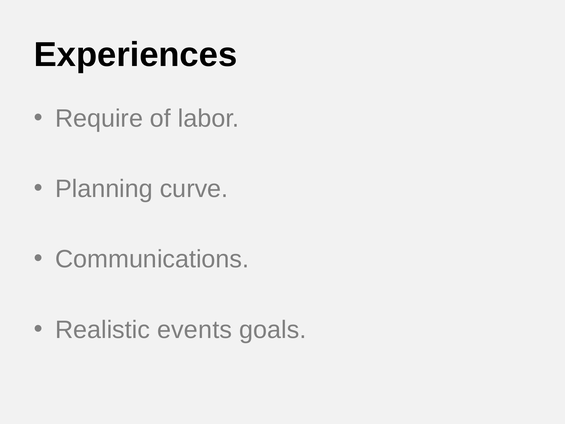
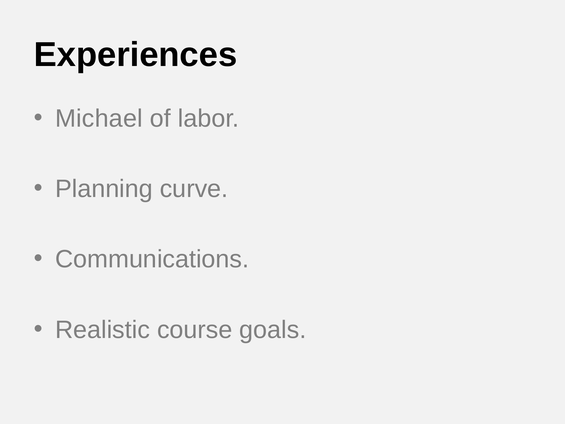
Require: Require -> Michael
events: events -> course
